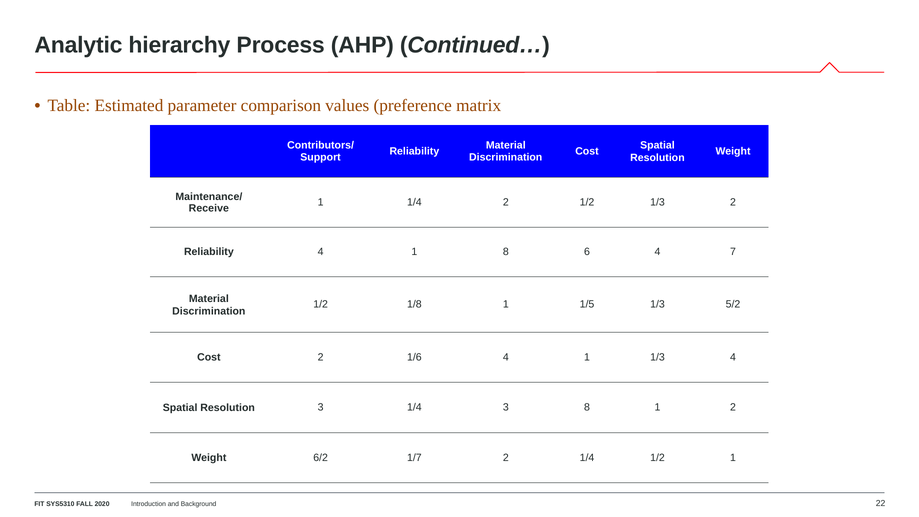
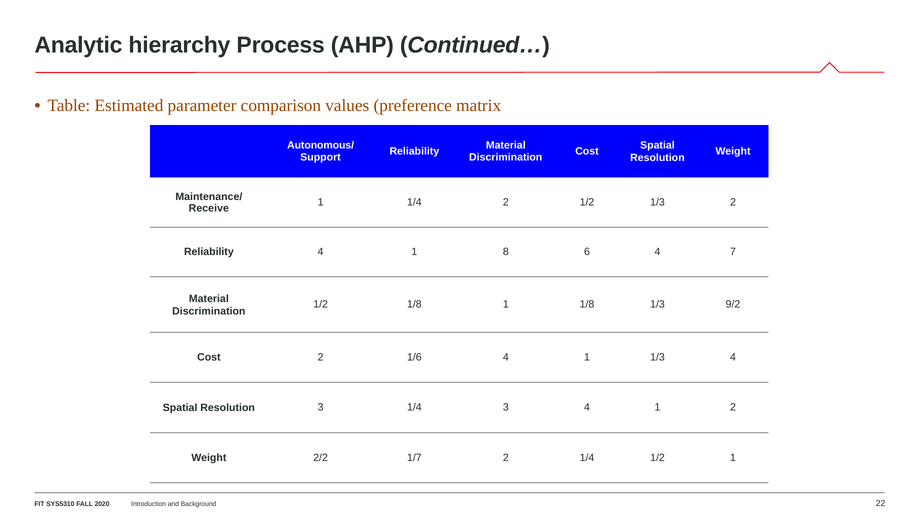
Contributors/: Contributors/ -> Autonomous/
1 1/5: 1/5 -> 1/8
5/2: 5/2 -> 9/2
3 8: 8 -> 4
6/2: 6/2 -> 2/2
